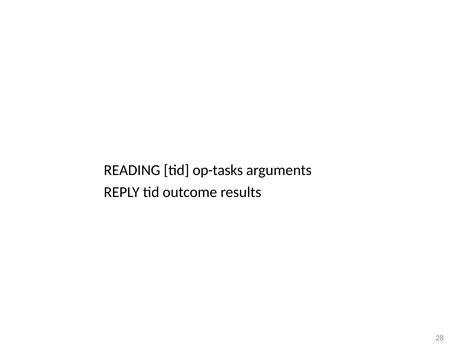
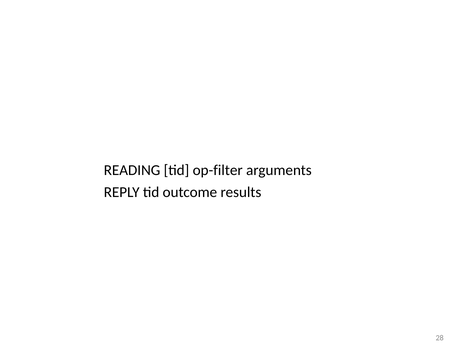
op-tasks: op-tasks -> op-filter
